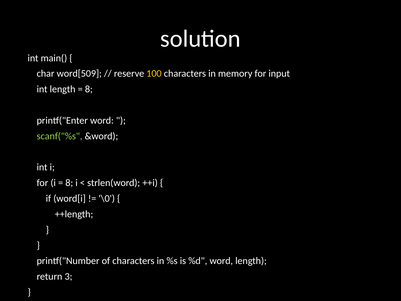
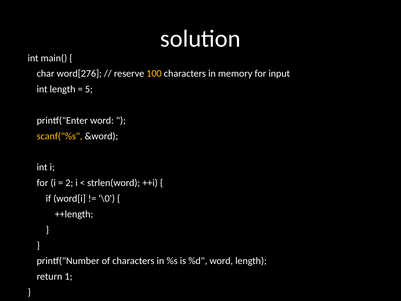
word[509: word[509 -> word[276
8 at (89, 89): 8 -> 5
scanf("%s colour: light green -> yellow
8 at (69, 183): 8 -> 2
3: 3 -> 1
